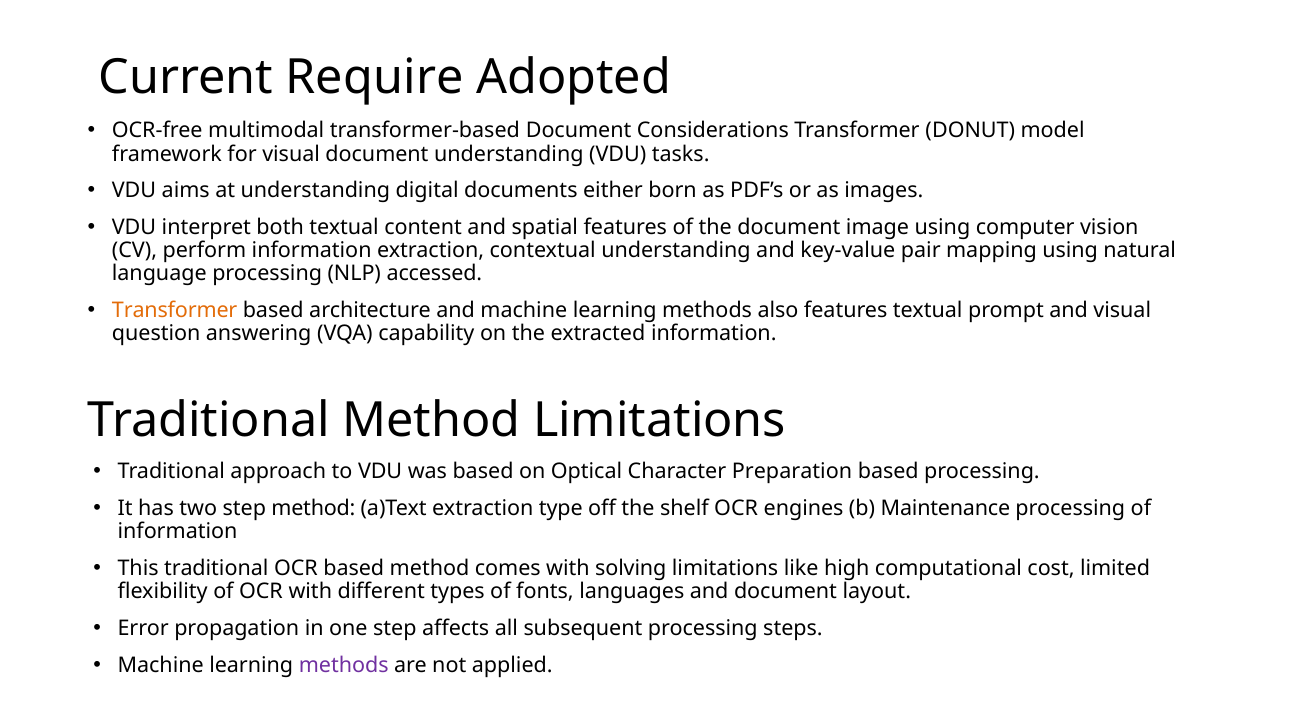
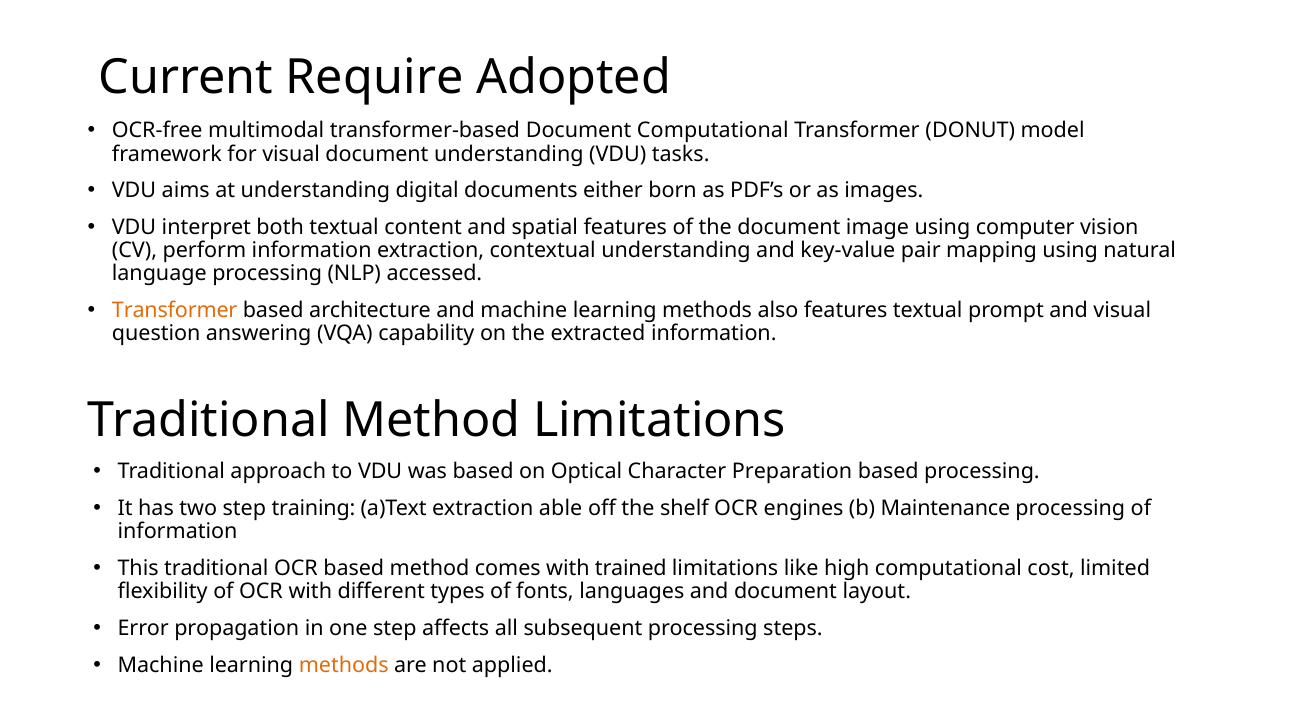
Document Considerations: Considerations -> Computational
step method: method -> training
type: type -> able
solving: solving -> trained
methods at (344, 665) colour: purple -> orange
